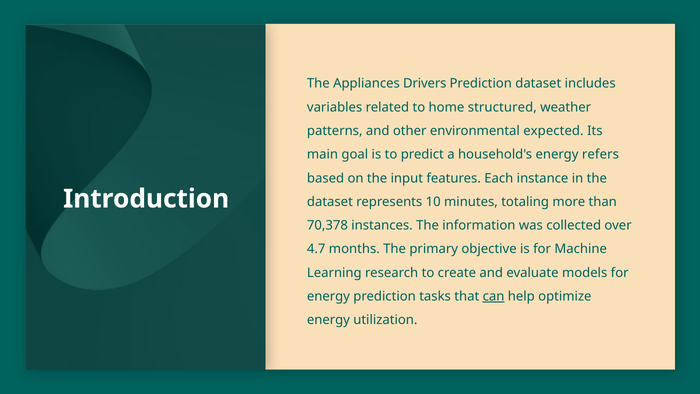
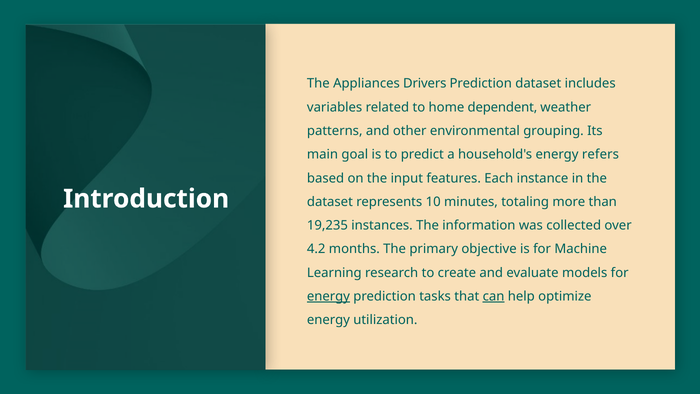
structured: structured -> dependent
expected: expected -> grouping
70,378: 70,378 -> 19,235
4.7: 4.7 -> 4.2
energy at (328, 296) underline: none -> present
